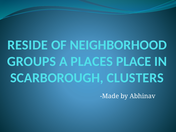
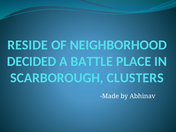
GROUPS: GROUPS -> DECIDED
PLACES: PLACES -> BATTLE
